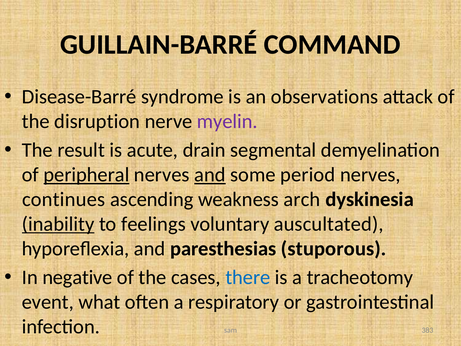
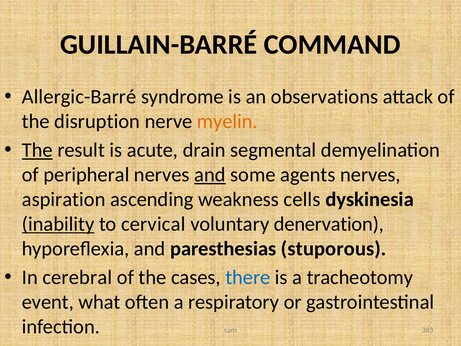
Disease-Barré: Disease-Barré -> Allergic-Barré
myelin colour: purple -> orange
The at (37, 150) underline: none -> present
peripheral underline: present -> none
period: period -> agents
continues: continues -> aspiration
arch: arch -> cells
feelings: feelings -> cervical
auscultated: auscultated -> denervation
negative: negative -> cerebral
